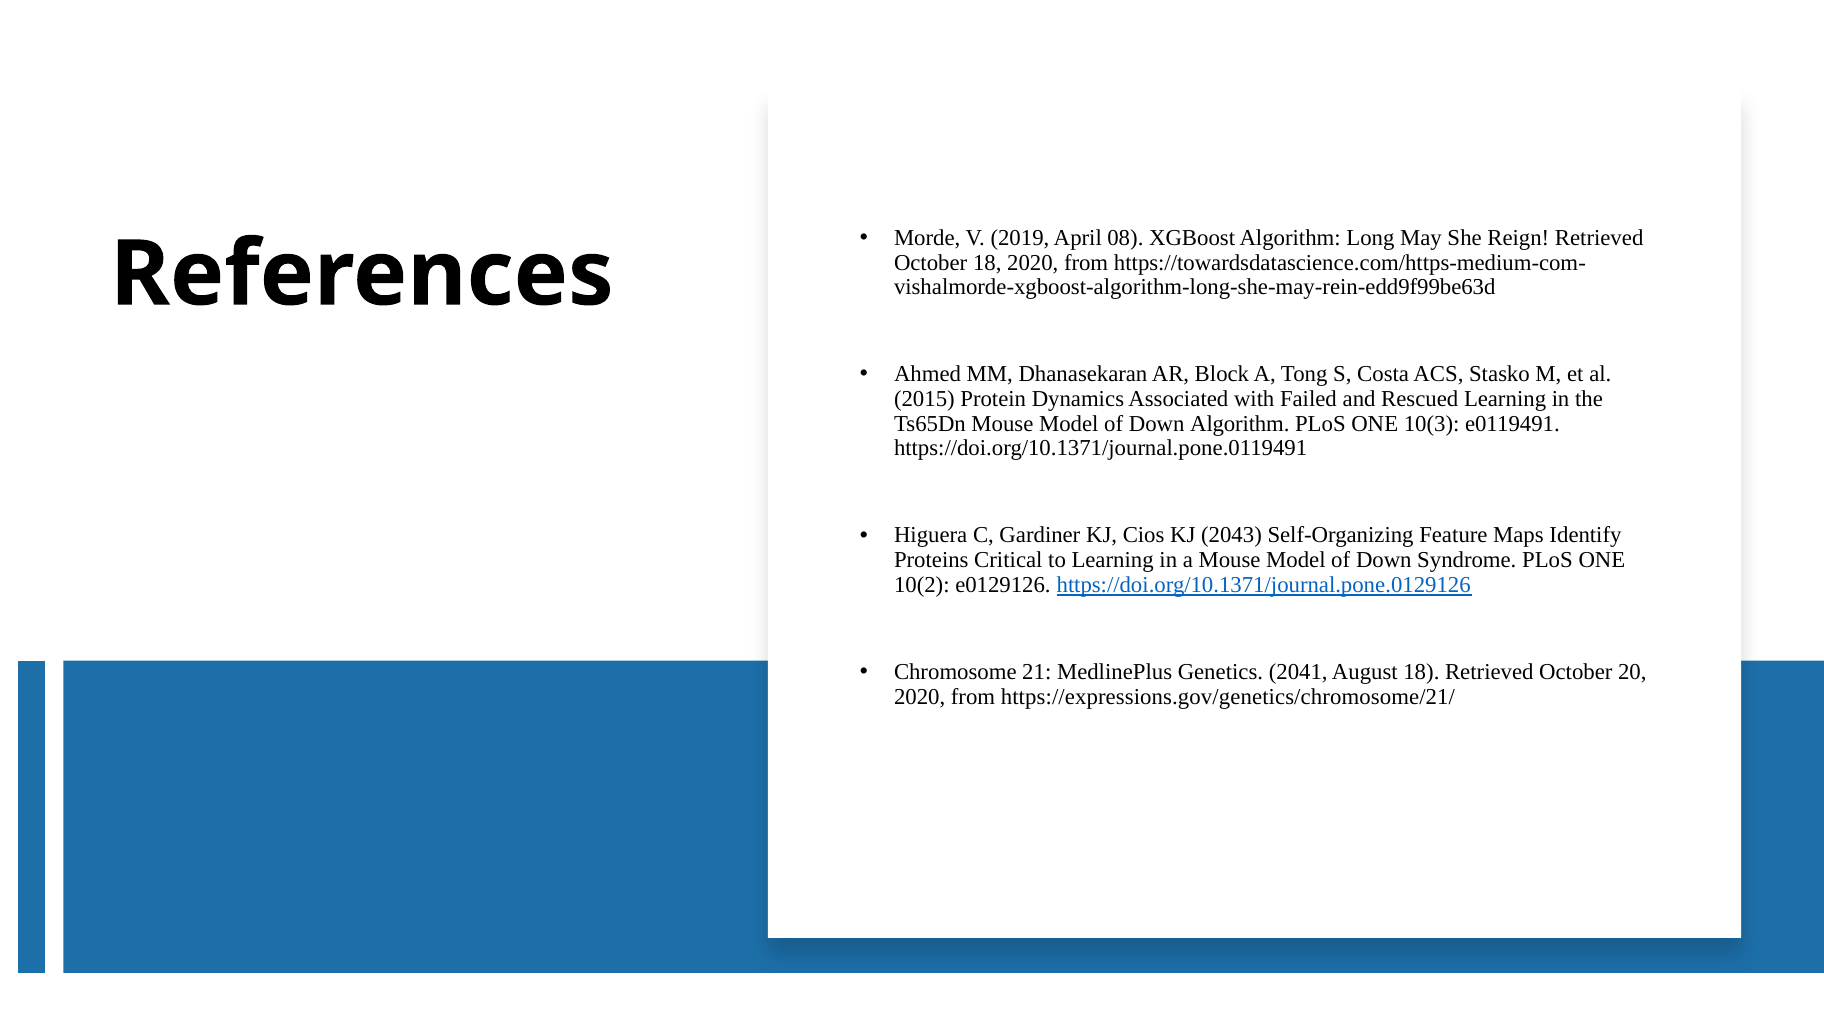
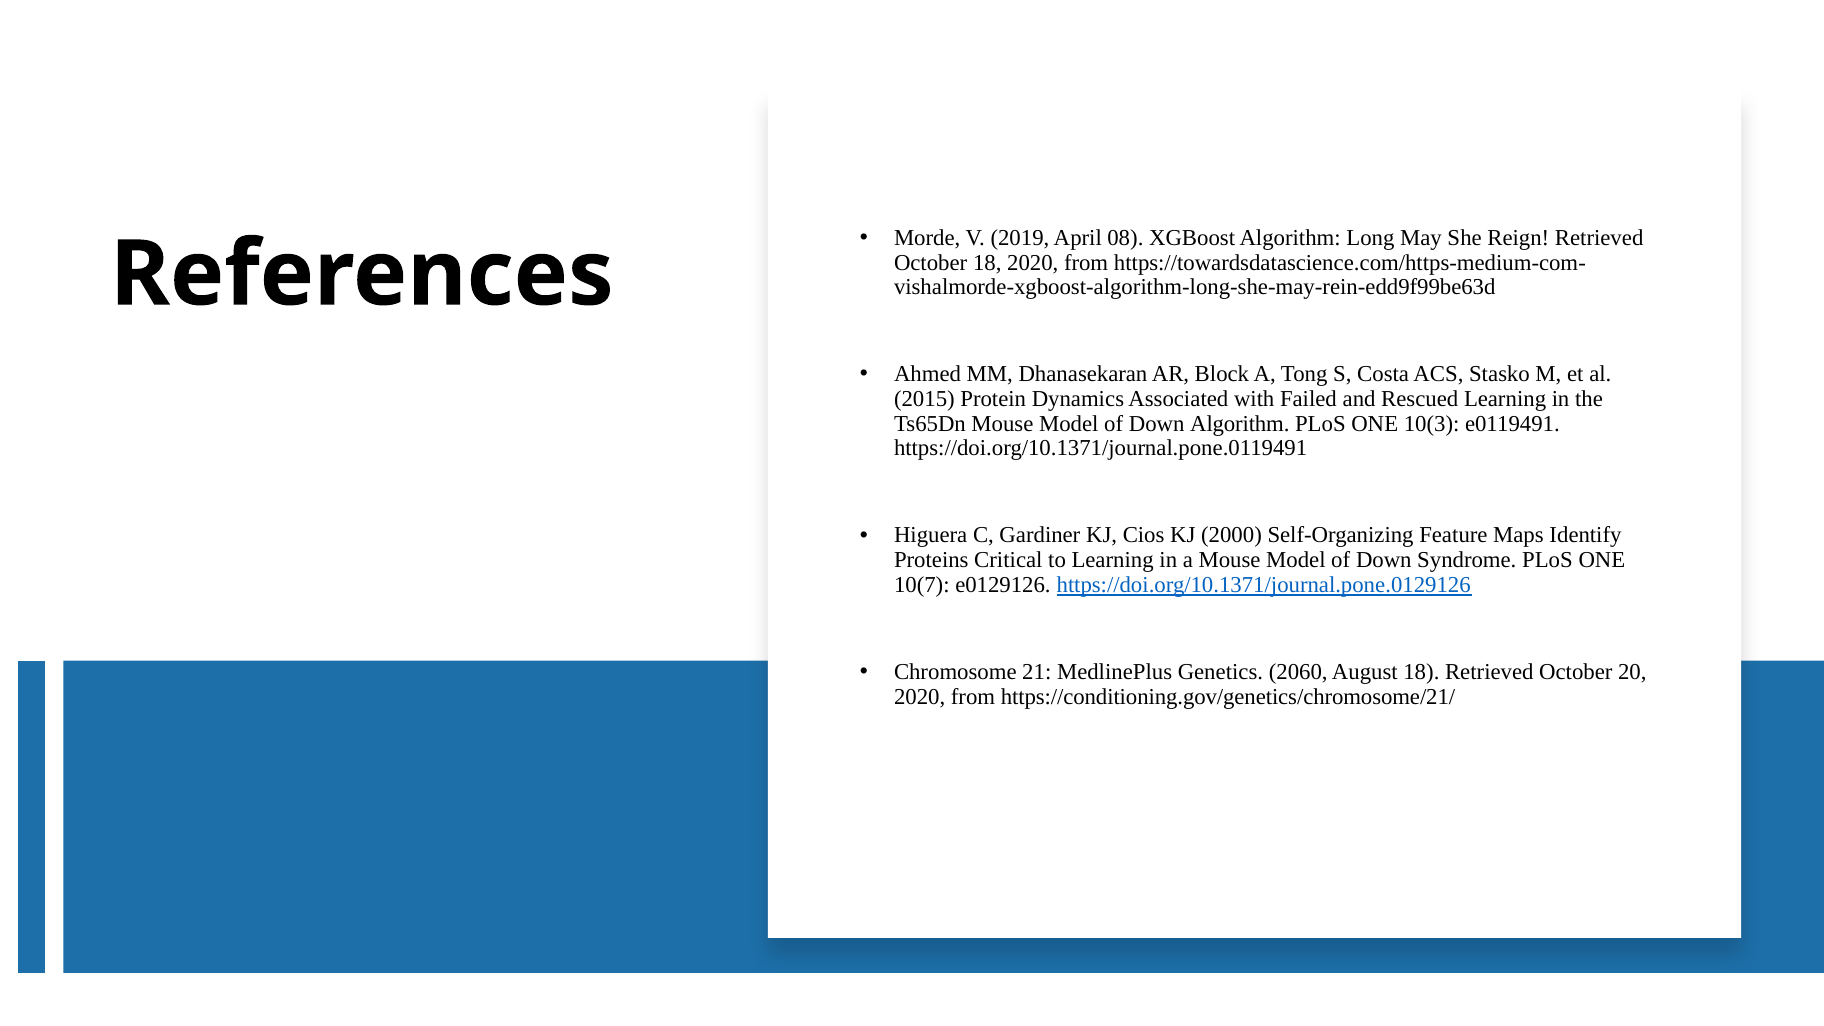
2043: 2043 -> 2000
10(2: 10(2 -> 10(7
2041: 2041 -> 2060
https://expressions.gov/genetics/chromosome/21/: https://expressions.gov/genetics/chromosome/21/ -> https://conditioning.gov/genetics/chromosome/21/
